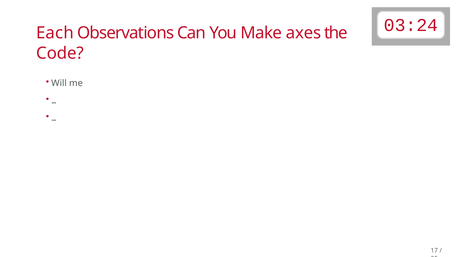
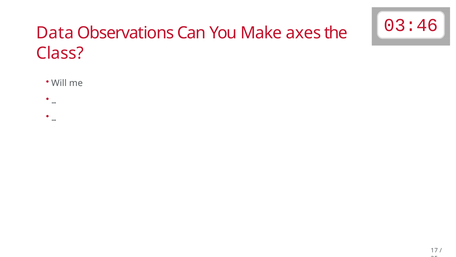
03:24: 03:24 -> 03:46
Each: Each -> Data
Code: Code -> Class
